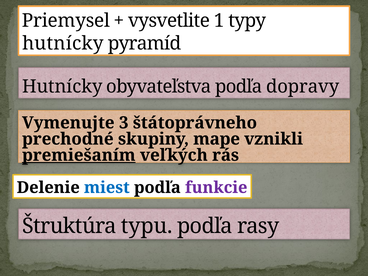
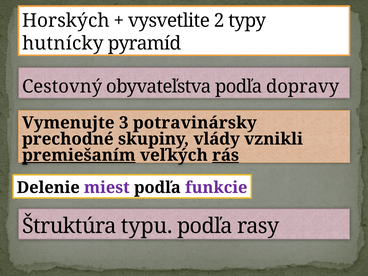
Priemysel: Priemysel -> Horských
1: 1 -> 2
Hutnícky at (62, 87): Hutnícky -> Cestovný
štátoprávneho: štátoprávneho -> potravinársky
mape: mape -> vlády
rás underline: none -> present
miest colour: blue -> purple
